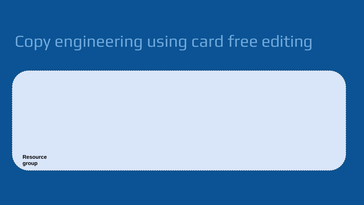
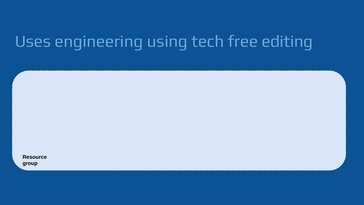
Copy: Copy -> Uses
card: card -> tech
